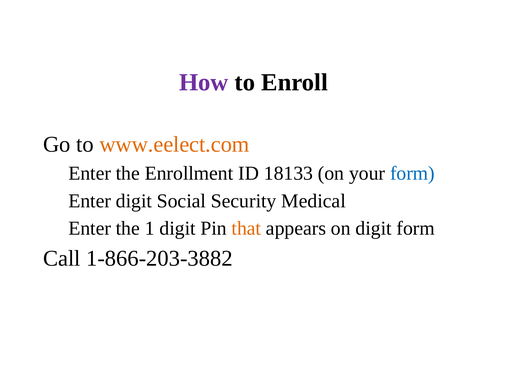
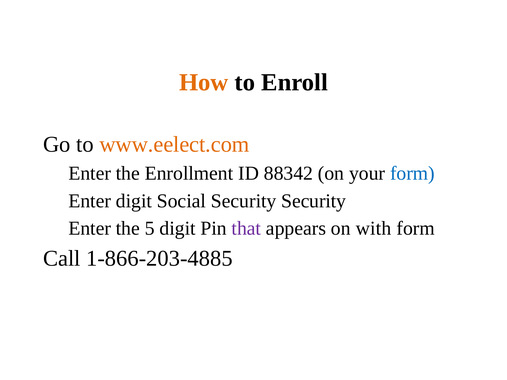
How colour: purple -> orange
18133: 18133 -> 88342
Security Medical: Medical -> Security
1: 1 -> 5
that colour: orange -> purple
on digit: digit -> with
1-866-203-3882: 1-866-203-3882 -> 1-866-203-4885
